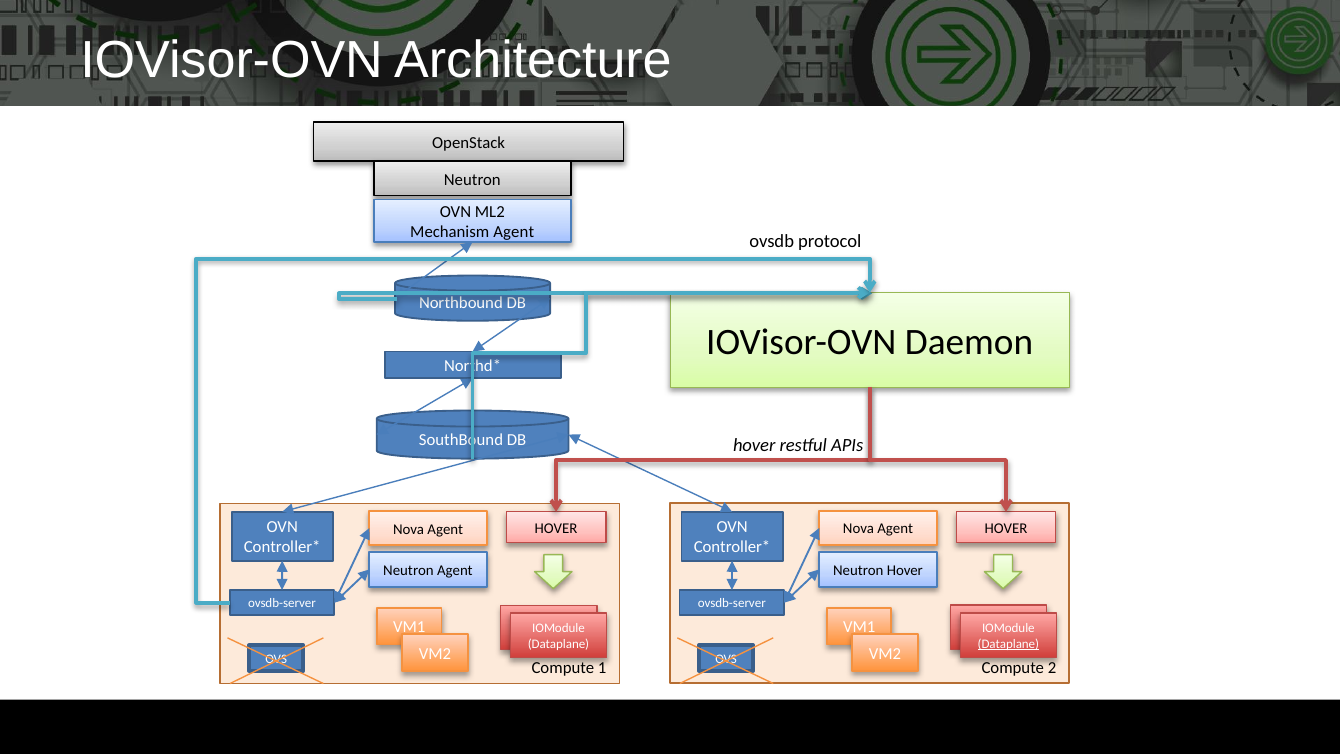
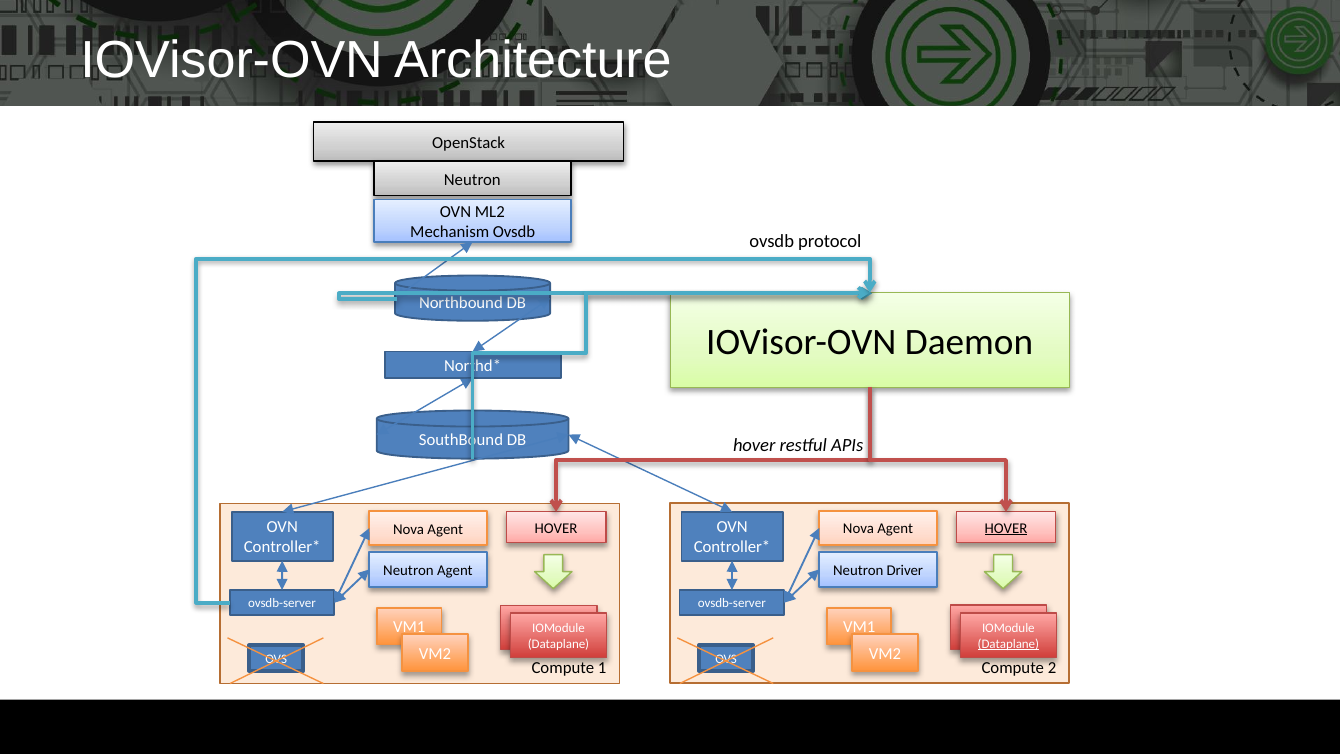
Mechanism Agent: Agent -> Ovsdb
HOVER at (1006, 528) underline: none -> present
Hover at (905, 570): Hover -> Driver
